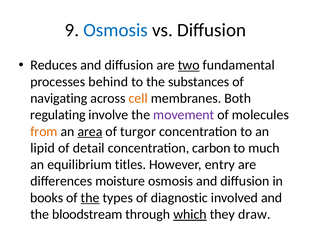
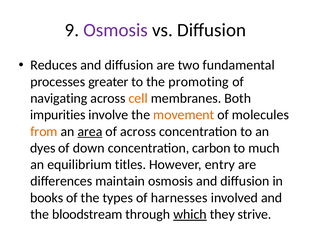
Osmosis at (116, 30) colour: blue -> purple
two underline: present -> none
behind: behind -> greater
substances: substances -> promoting
regulating: regulating -> impurities
movement at (184, 115) colour: purple -> orange
of turgor: turgor -> across
lipid at (43, 148): lipid -> dyes
detail: detail -> down
moisture: moisture -> maintain
the at (90, 198) underline: present -> none
diagnostic: diagnostic -> harnesses
draw: draw -> strive
